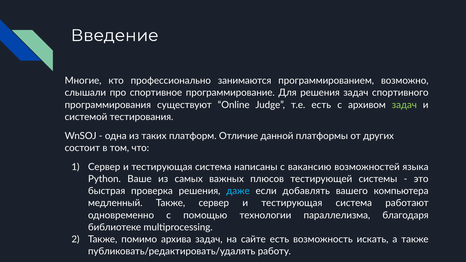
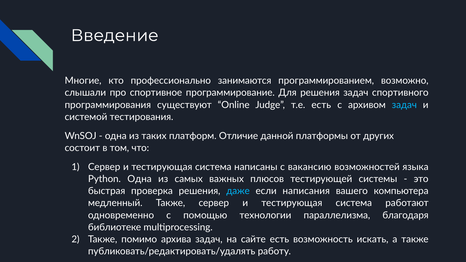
задач at (404, 105) colour: light green -> light blue
Python Ваше: Ваше -> Одна
добавлять: добавлять -> написания
